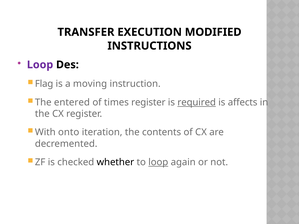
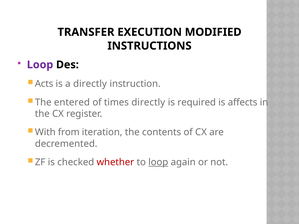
Flag: Flag -> Acts
a moving: moving -> directly
times register: register -> directly
required underline: present -> none
onto: onto -> from
whether colour: black -> red
